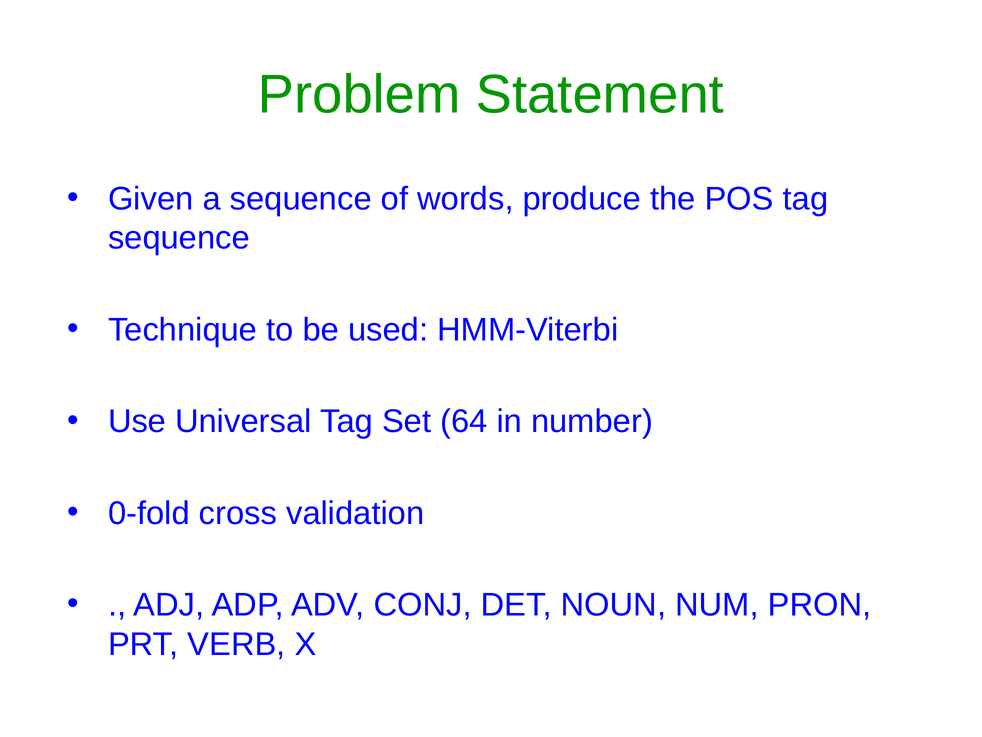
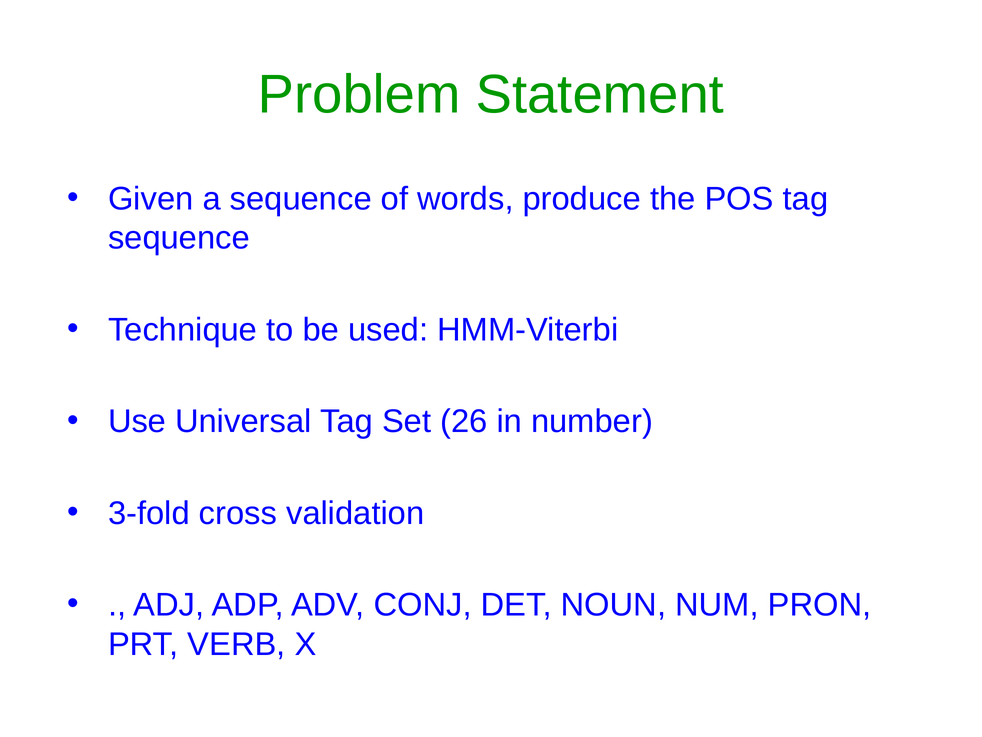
64: 64 -> 26
0-fold: 0-fold -> 3-fold
